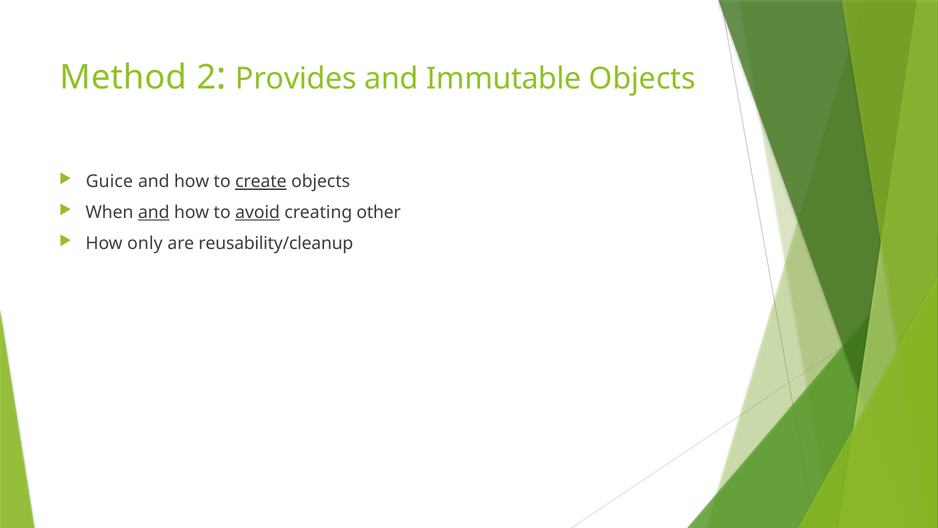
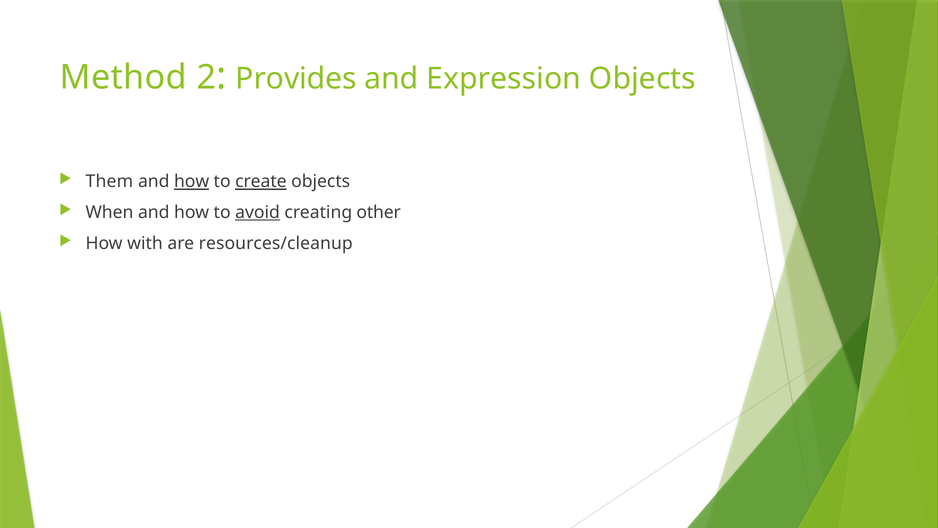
Immutable: Immutable -> Expression
Guice: Guice -> Them
how at (192, 182) underline: none -> present
and at (154, 212) underline: present -> none
only: only -> with
reusability/cleanup: reusability/cleanup -> resources/cleanup
